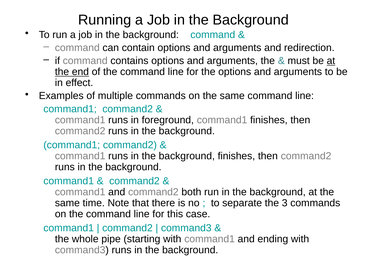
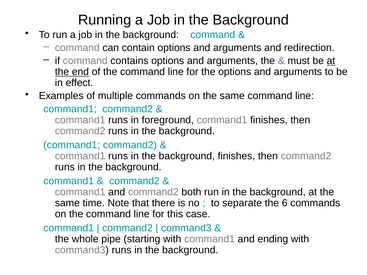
3: 3 -> 6
